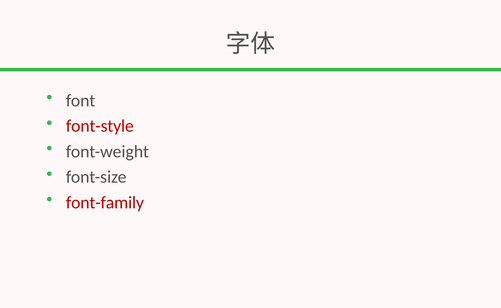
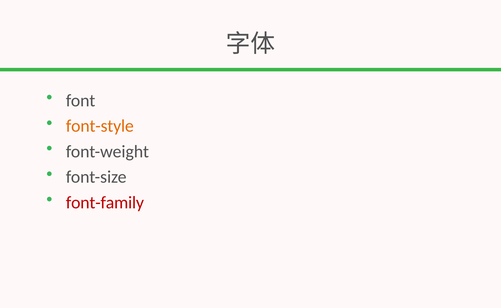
font-style colour: red -> orange
